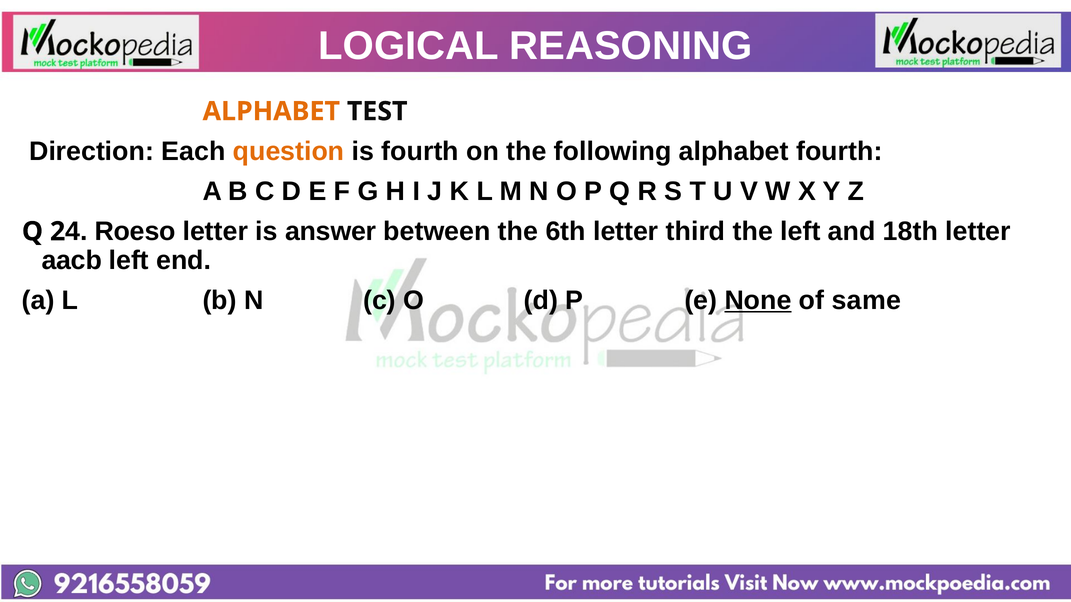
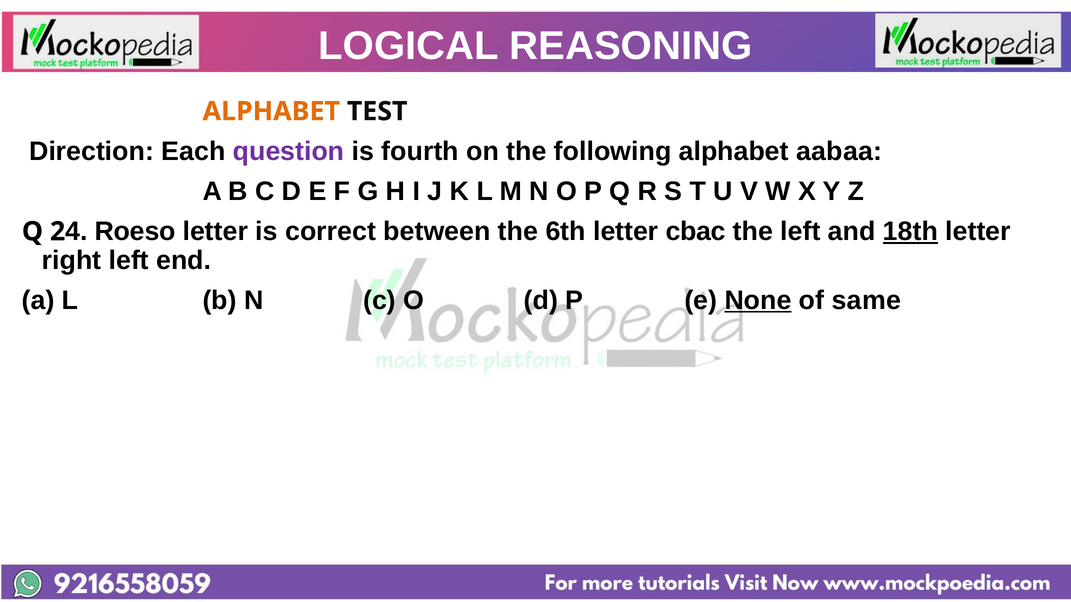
question colour: orange -> purple
alphabet fourth: fourth -> aabaa
answer: answer -> correct
third: third -> cbac
18th underline: none -> present
aacb: aacb -> right
